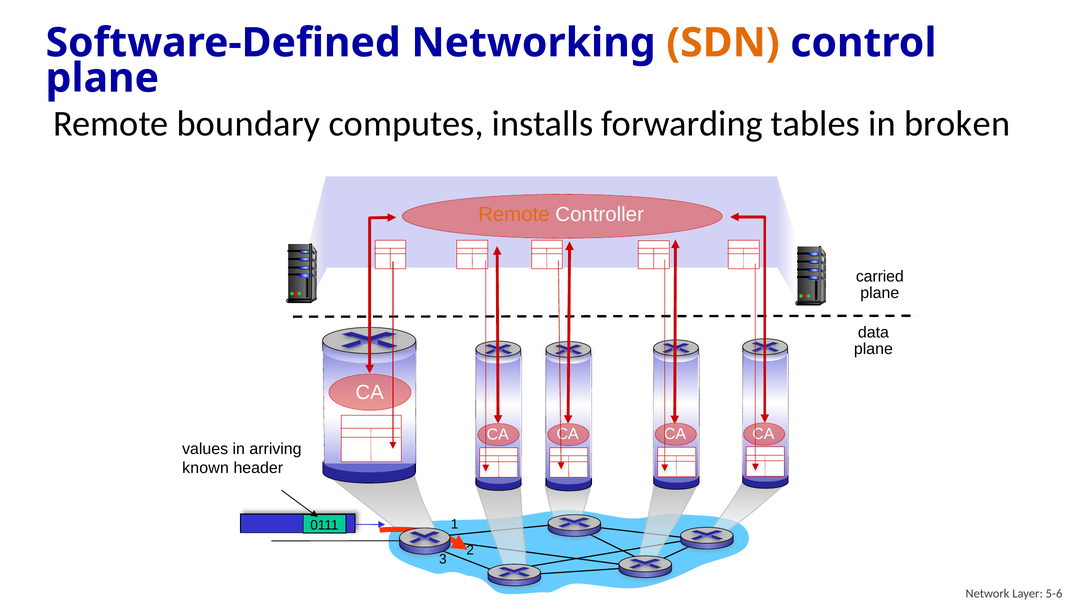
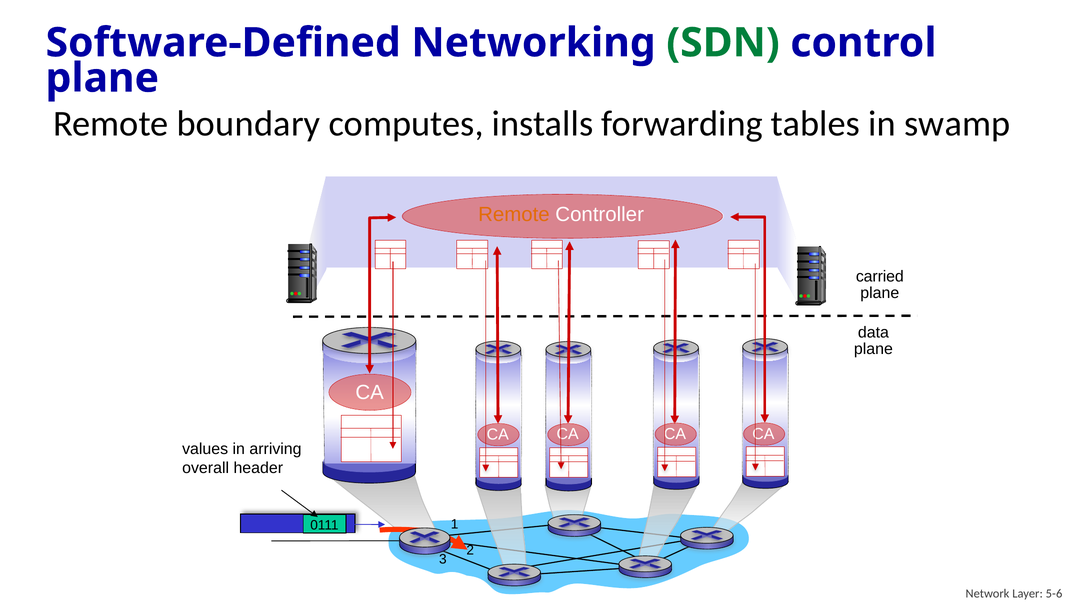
SDN colour: orange -> green
broken: broken -> swamp
known: known -> overall
